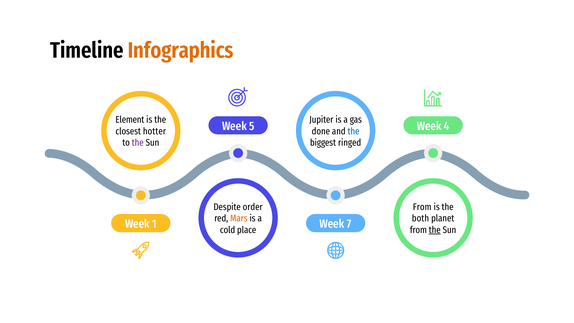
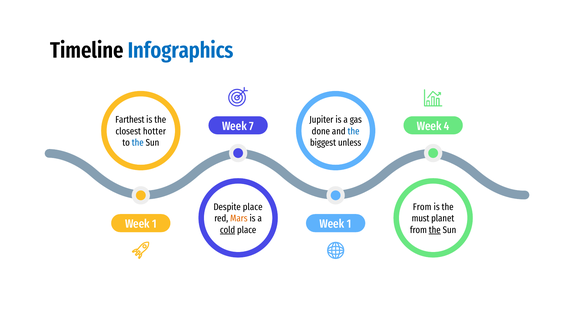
Infographics colour: orange -> blue
Element: Element -> Farthest
5: 5 -> 7
the at (138, 143) colour: purple -> blue
ringed: ringed -> unless
Despite order: order -> place
both: both -> must
cold underline: none -> present
place Week 7: 7 -> 1
